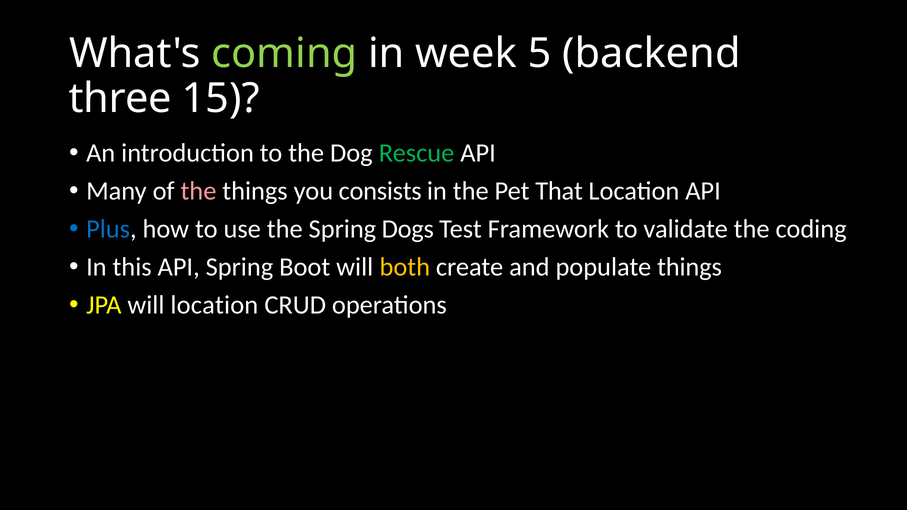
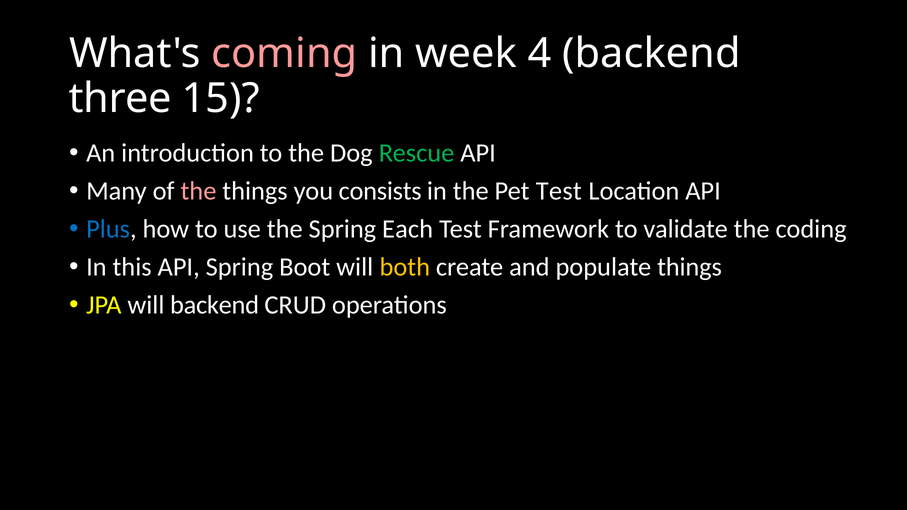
coming colour: light green -> pink
5: 5 -> 4
Pet That: That -> Test
Dogs: Dogs -> Each
will location: location -> backend
